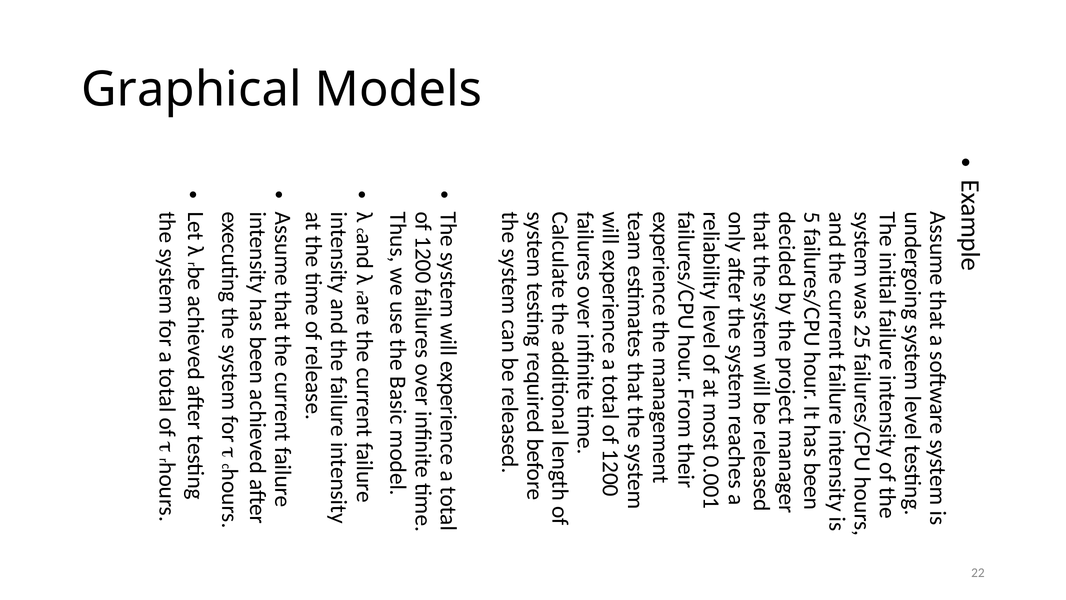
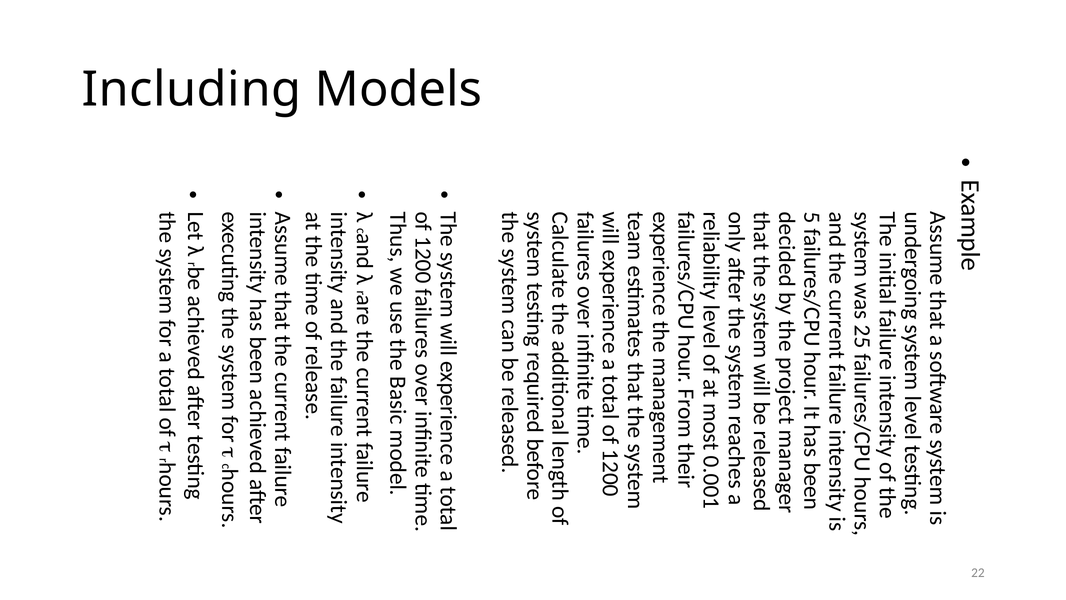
Graphical: Graphical -> Including
